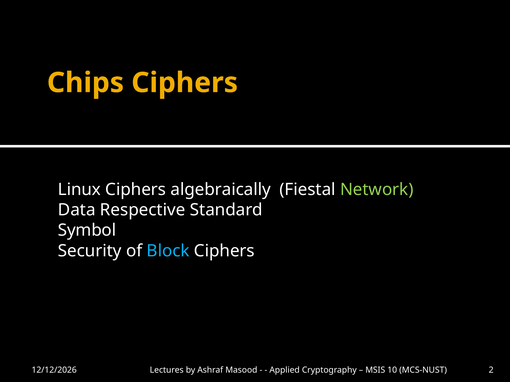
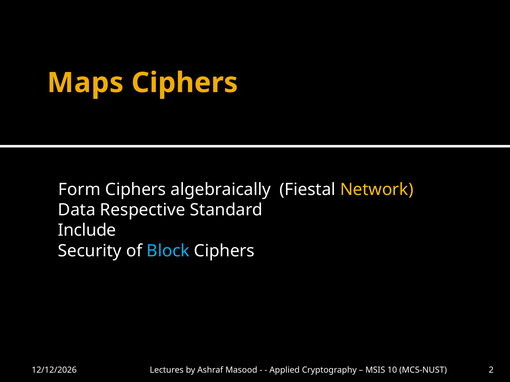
Chips: Chips -> Maps
Linux: Linux -> Form
Network colour: light green -> yellow
Symbol: Symbol -> Include
